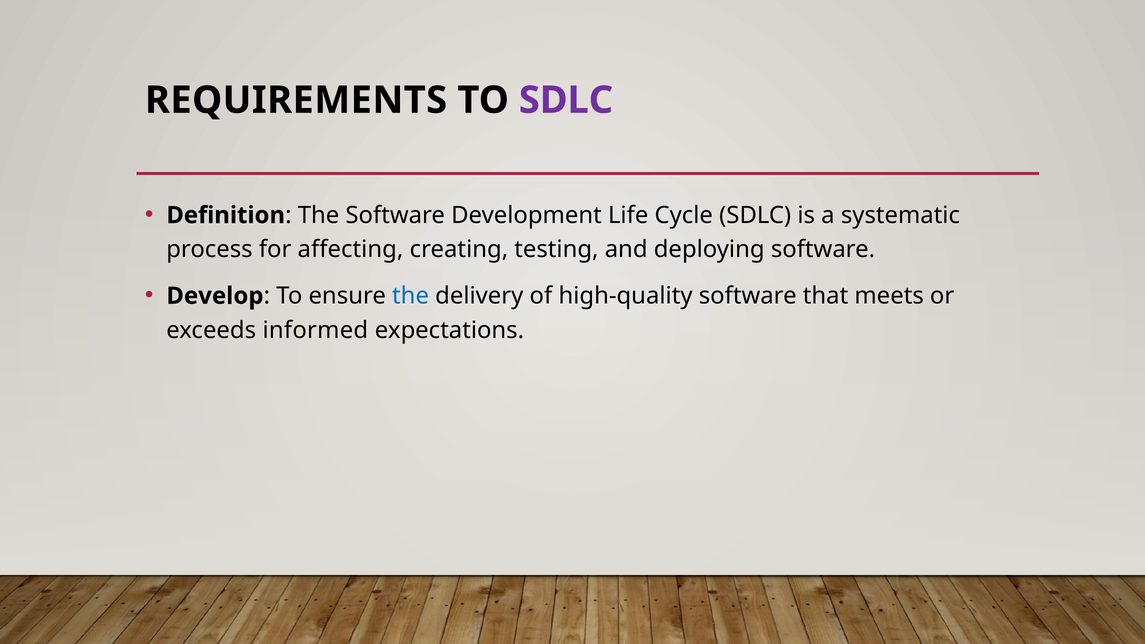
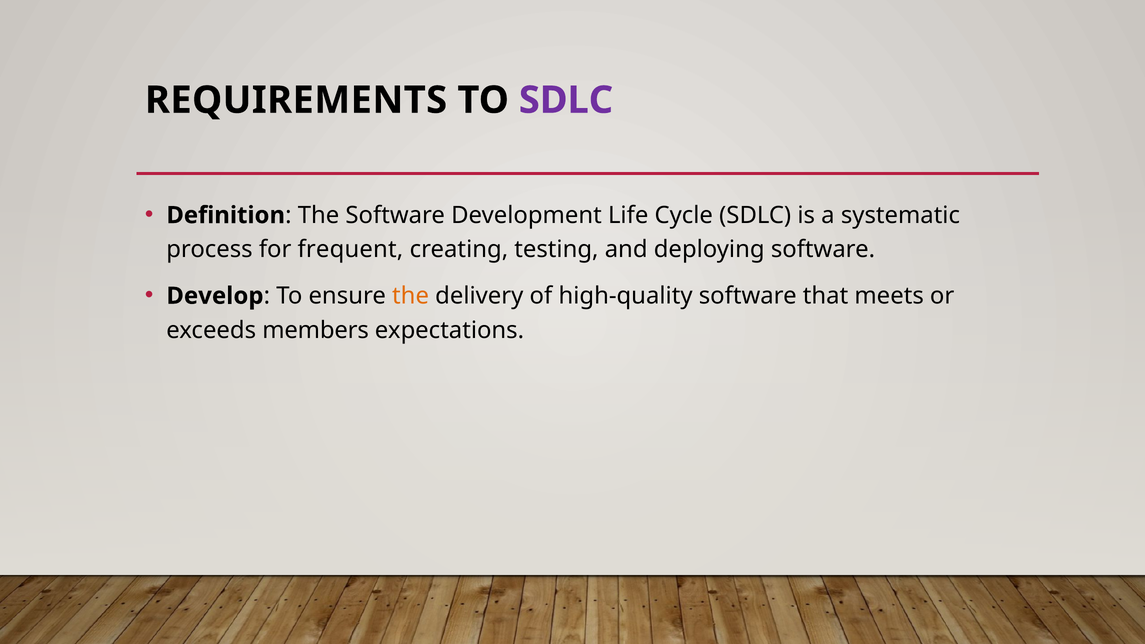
affecting: affecting -> frequent
the at (411, 296) colour: blue -> orange
informed: informed -> members
